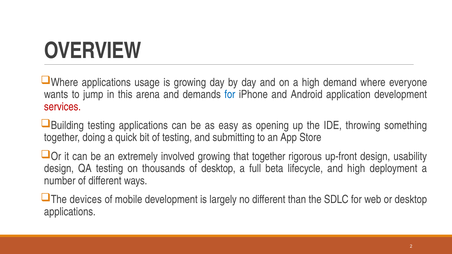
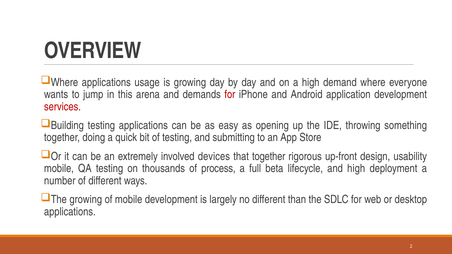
for at (230, 95) colour: blue -> red
involved growing: growing -> devices
design at (59, 169): design -> mobile
of desktop: desktop -> process
The devices: devices -> growing
